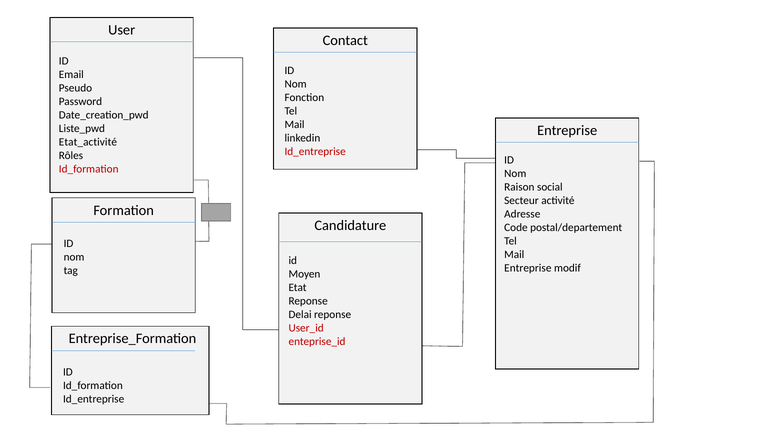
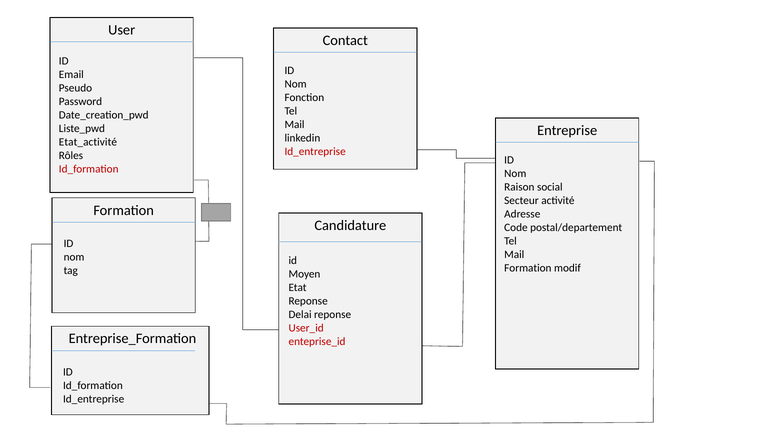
Entreprise at (528, 268): Entreprise -> Formation
